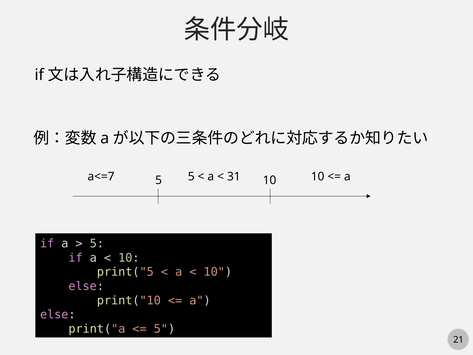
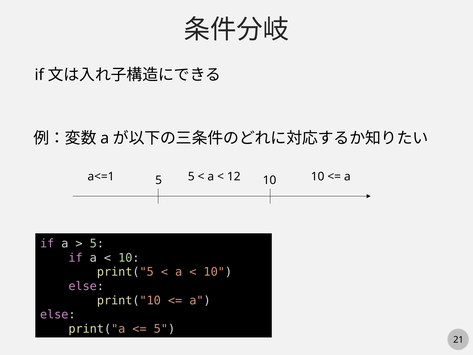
a<=7: a<=7 -> a<=1
31: 31 -> 12
